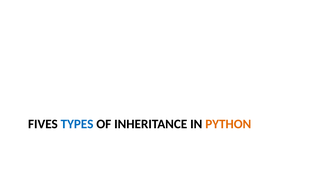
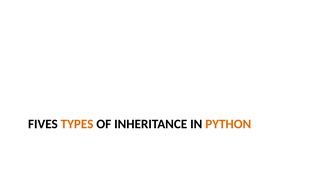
TYPES colour: blue -> orange
